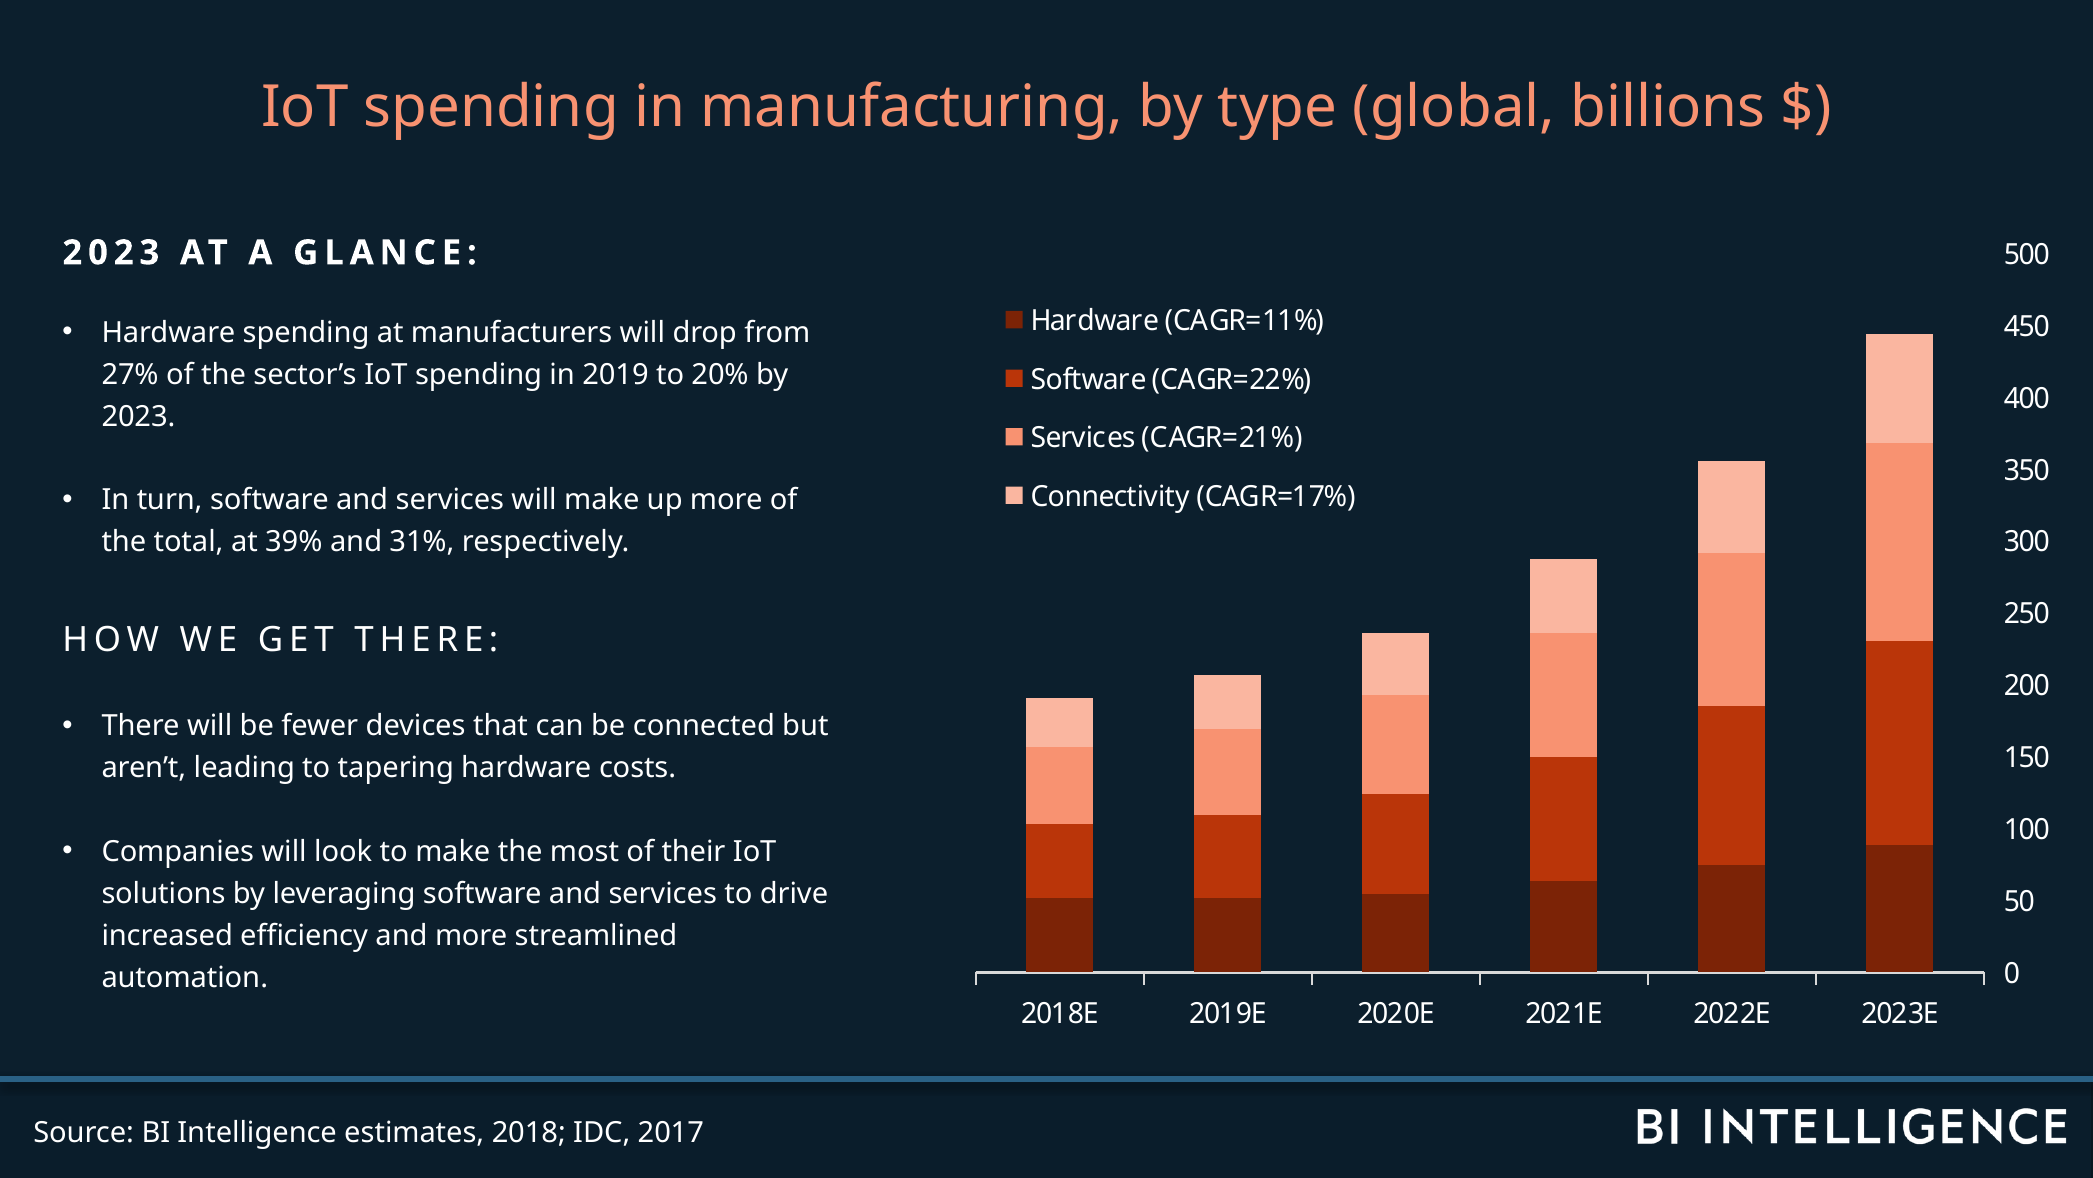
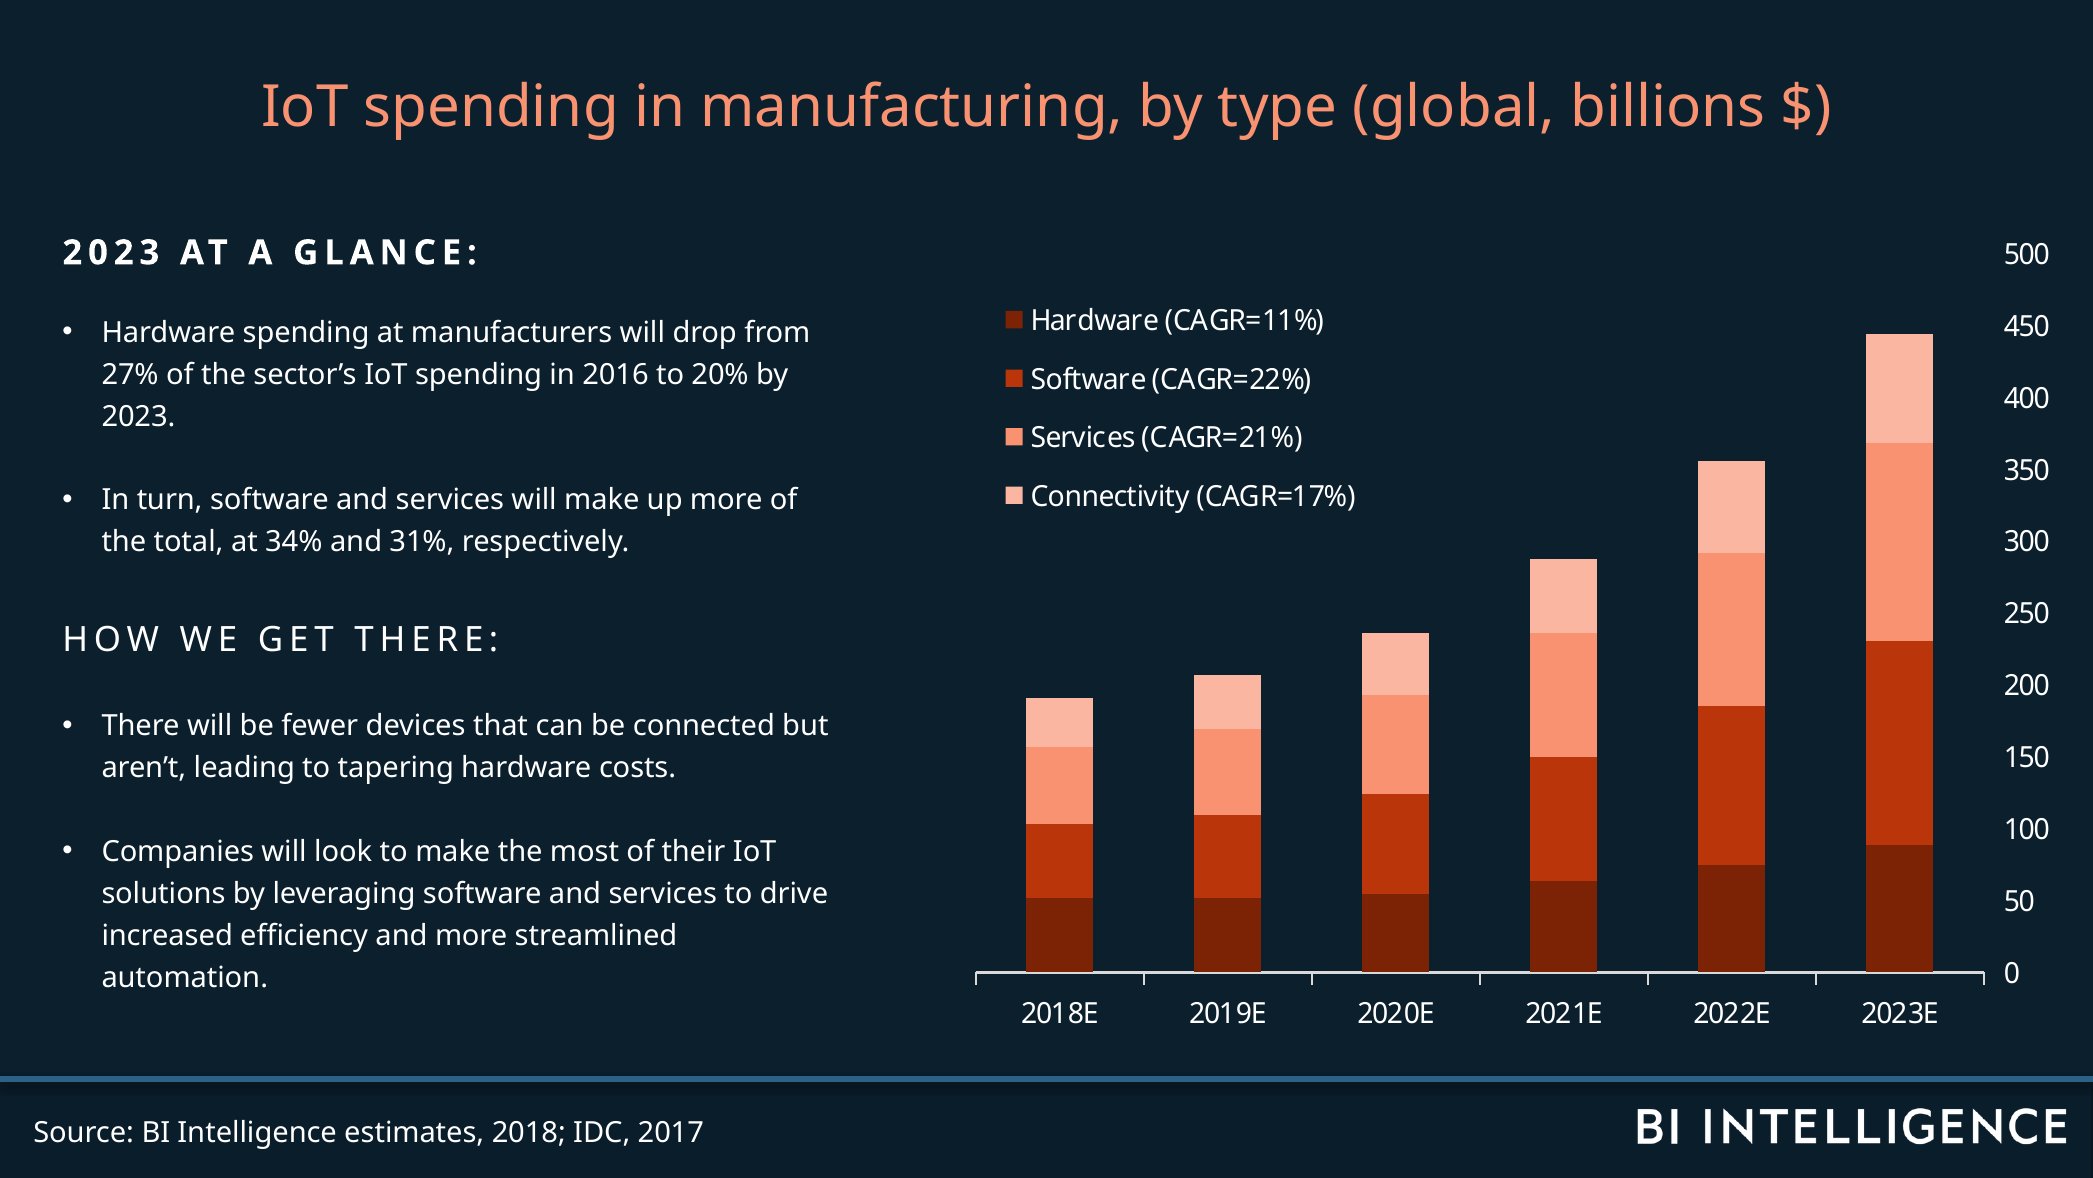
2019: 2019 -> 2016
39%: 39% -> 34%
